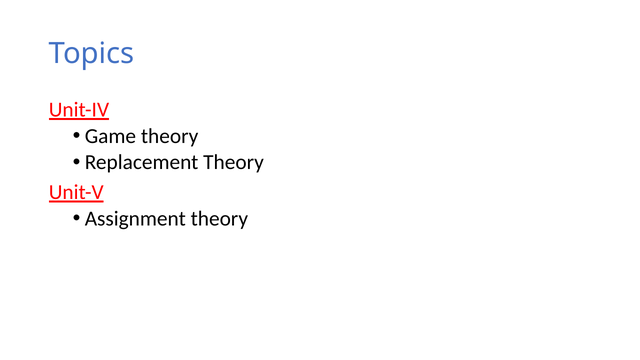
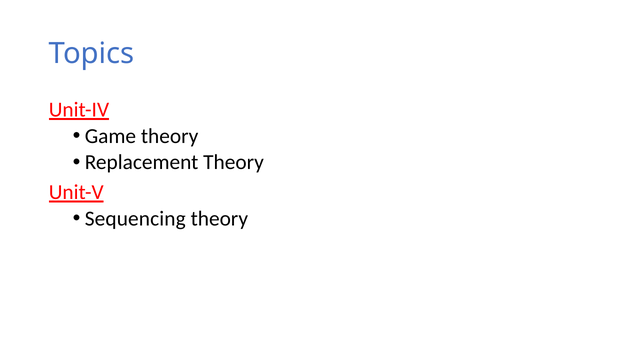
Assignment: Assignment -> Sequencing
